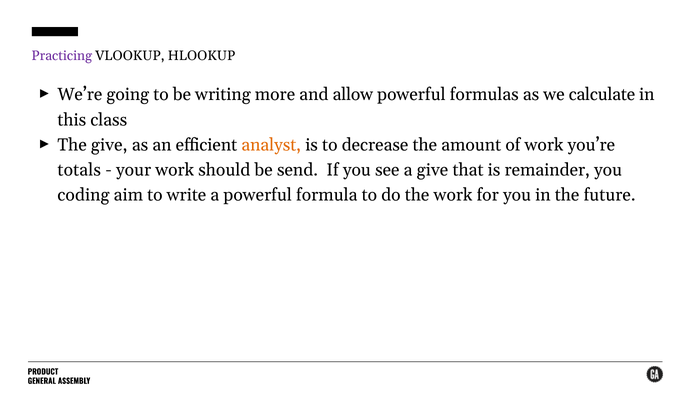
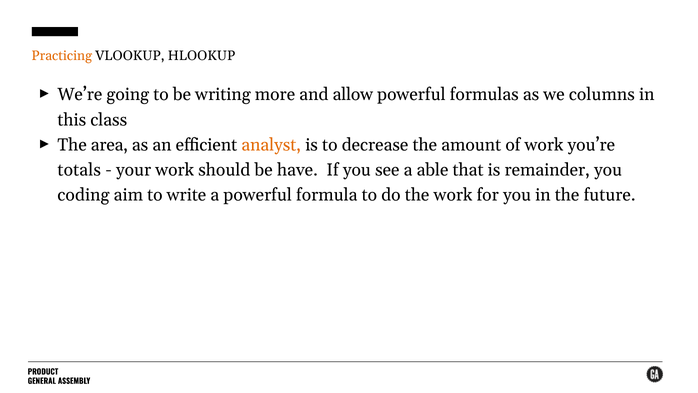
Practicing colour: purple -> orange
calculate: calculate -> columns
The give: give -> area
send: send -> have
a give: give -> able
